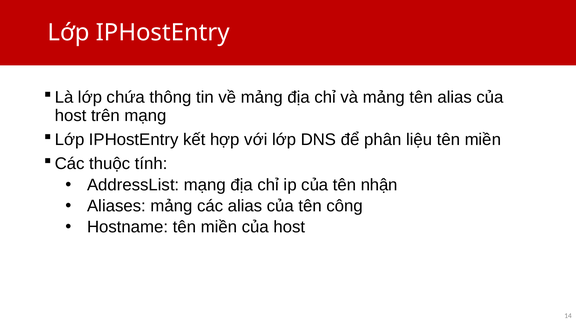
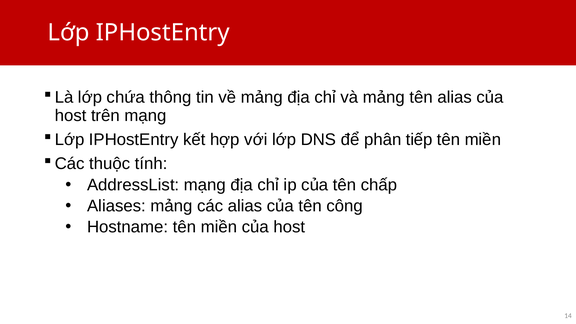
liệu: liệu -> tiếp
nhận: nhận -> chấp
